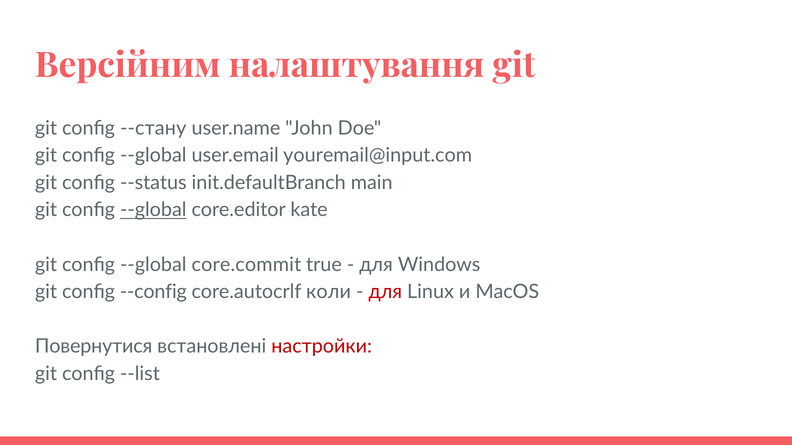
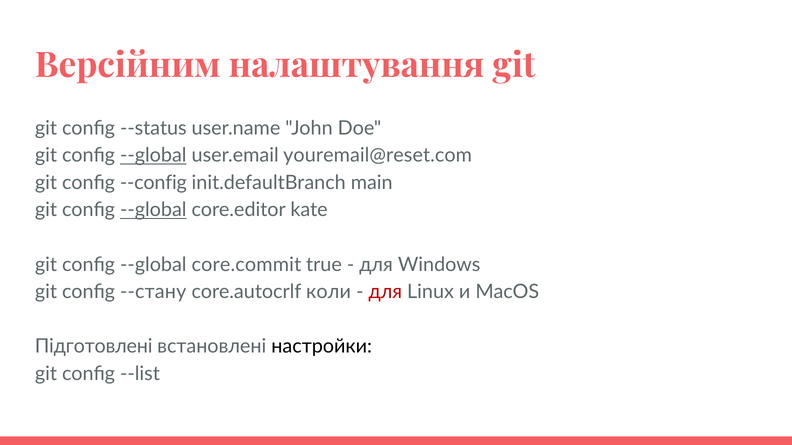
--стану: --стану -> --status
--global at (153, 156) underline: none -> present
youremail@input.com: youremail@input.com -> youremail@reset.com
--status: --status -> --config
--config: --config -> --стану
Повернутися: Повернутися -> Підготовлені
настройки colour: red -> black
